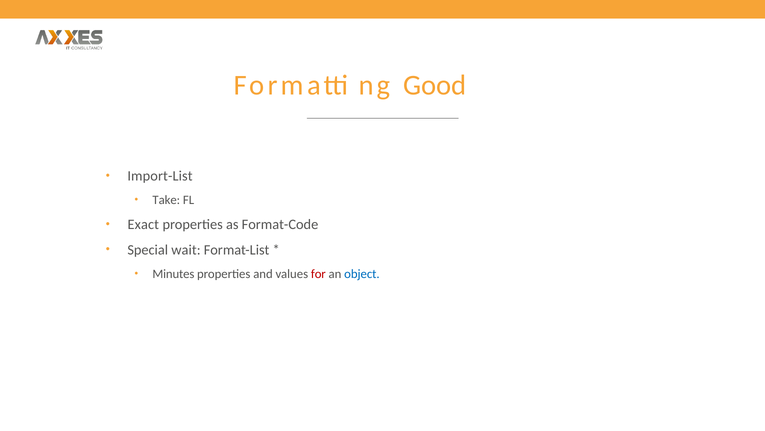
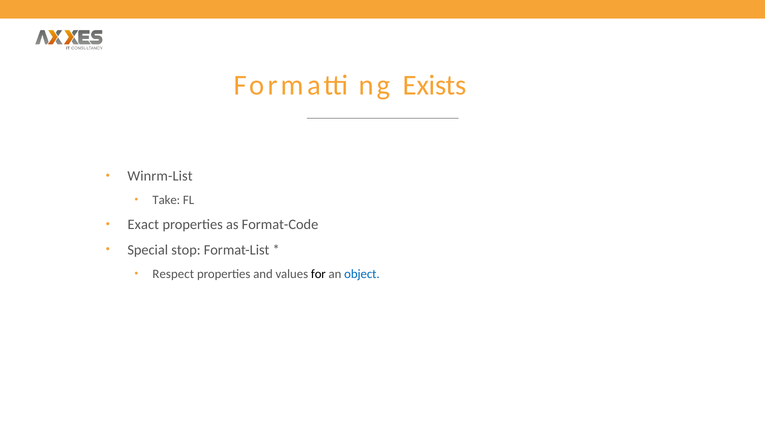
Good: Good -> Exists
Import-List: Import-List -> Winrm-List
wait: wait -> stop
Minutes: Minutes -> Respect
for colour: red -> black
